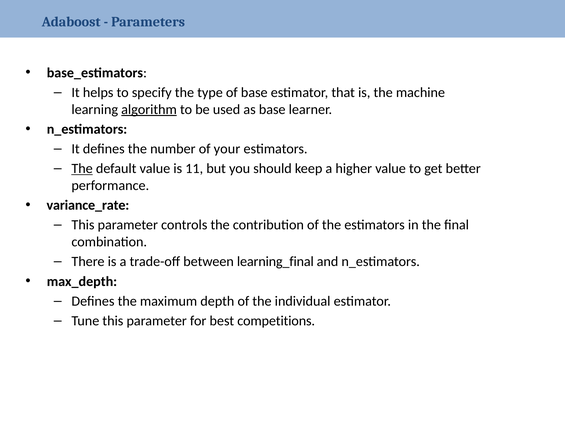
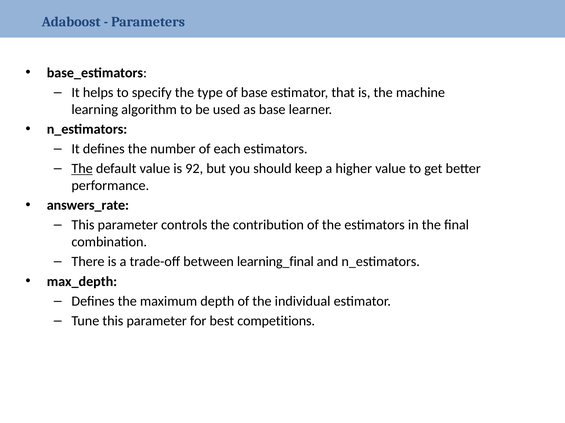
algorithm underline: present -> none
your: your -> each
11: 11 -> 92
variance_rate: variance_rate -> answers_rate
